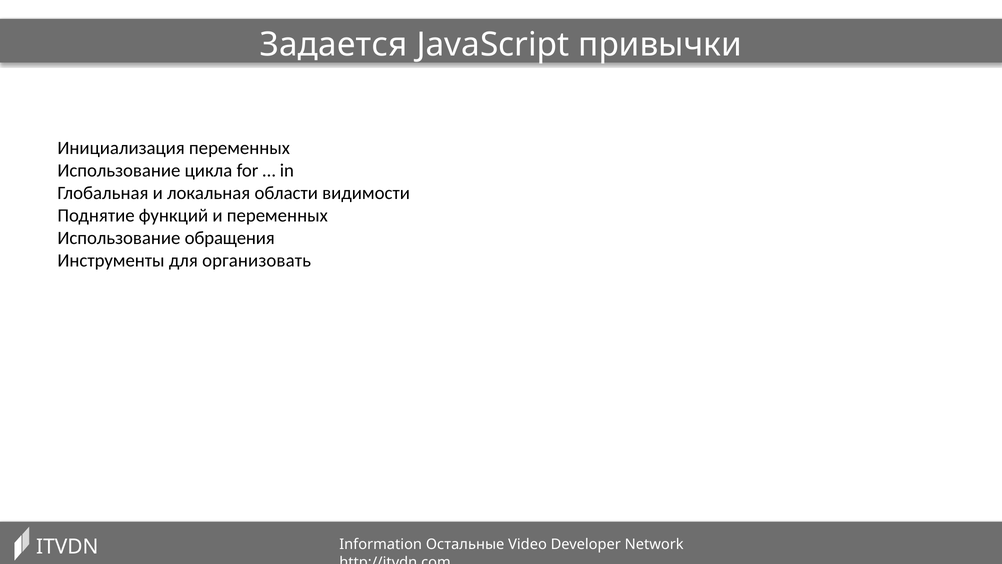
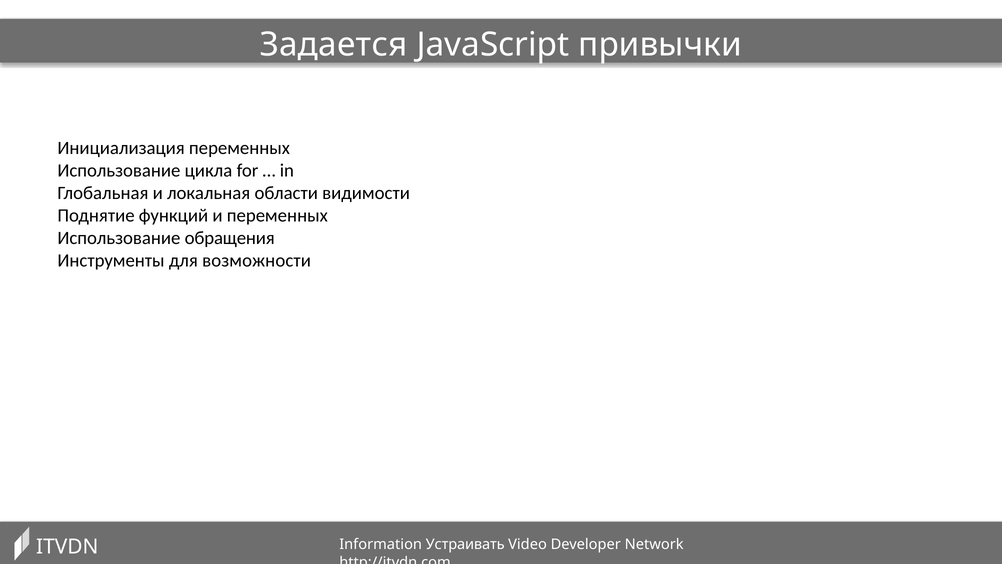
организовать: организовать -> возможности
Остальные: Остальные -> Устраивать
